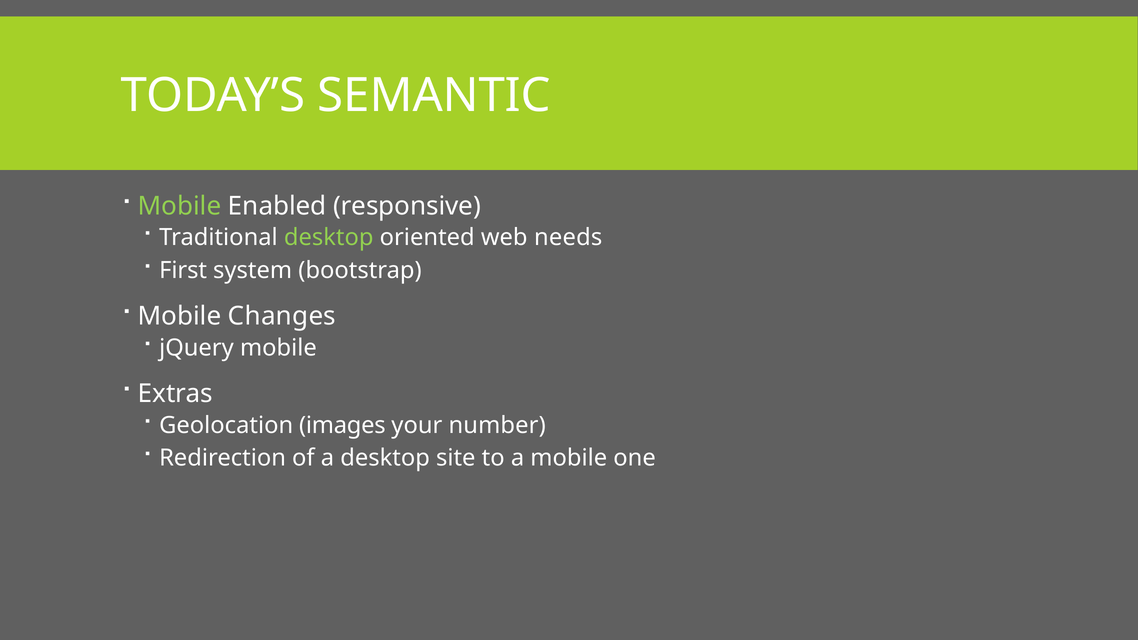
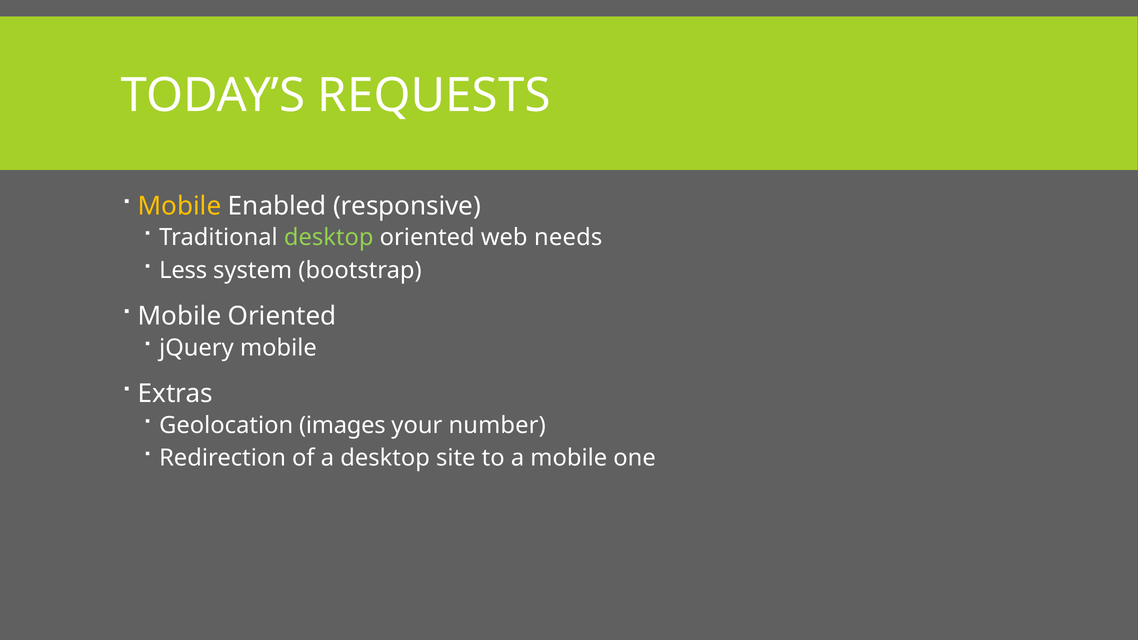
SEMANTIC: SEMANTIC -> REQUESTS
Mobile at (180, 206) colour: light green -> yellow
First: First -> Less
Mobile Changes: Changes -> Oriented
